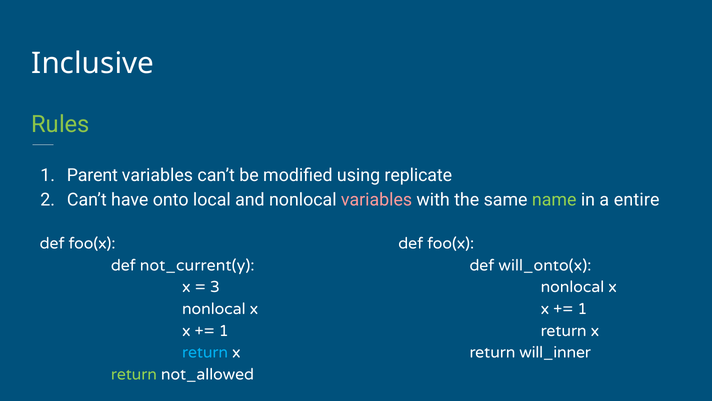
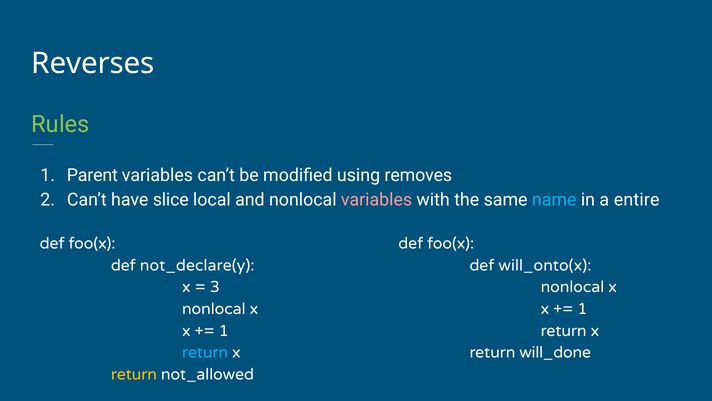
Inclusive: Inclusive -> Reverses
replicate: replicate -> removes
onto: onto -> slice
name colour: light green -> light blue
not_current(y: not_current(y -> not_declare(y
will_inner: will_inner -> will_done
return at (134, 374) colour: light green -> yellow
